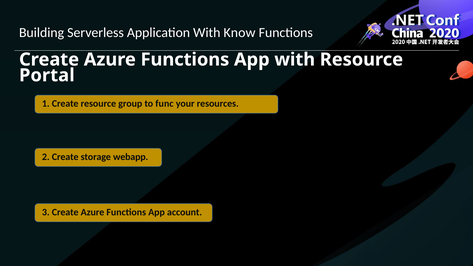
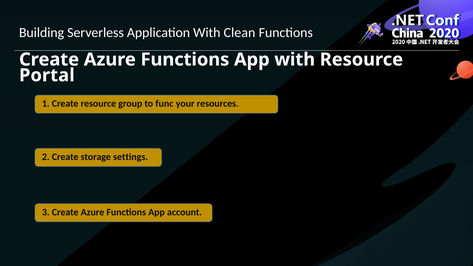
Know: Know -> Clean
webapp: webapp -> settings
